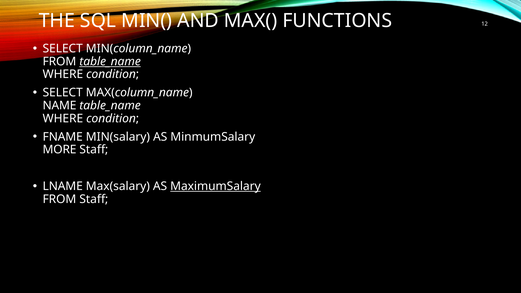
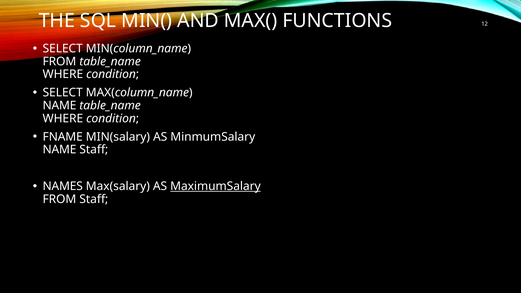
table_name at (110, 61) underline: present -> none
MORE at (60, 150): MORE -> NAME
LNAME: LNAME -> NAMES
